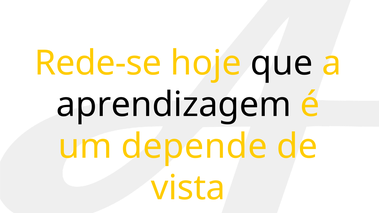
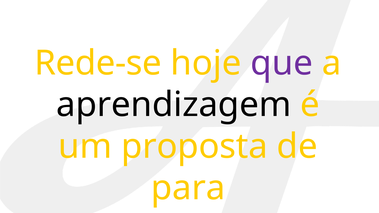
que colour: black -> purple
depende: depende -> proposta
vista: vista -> para
